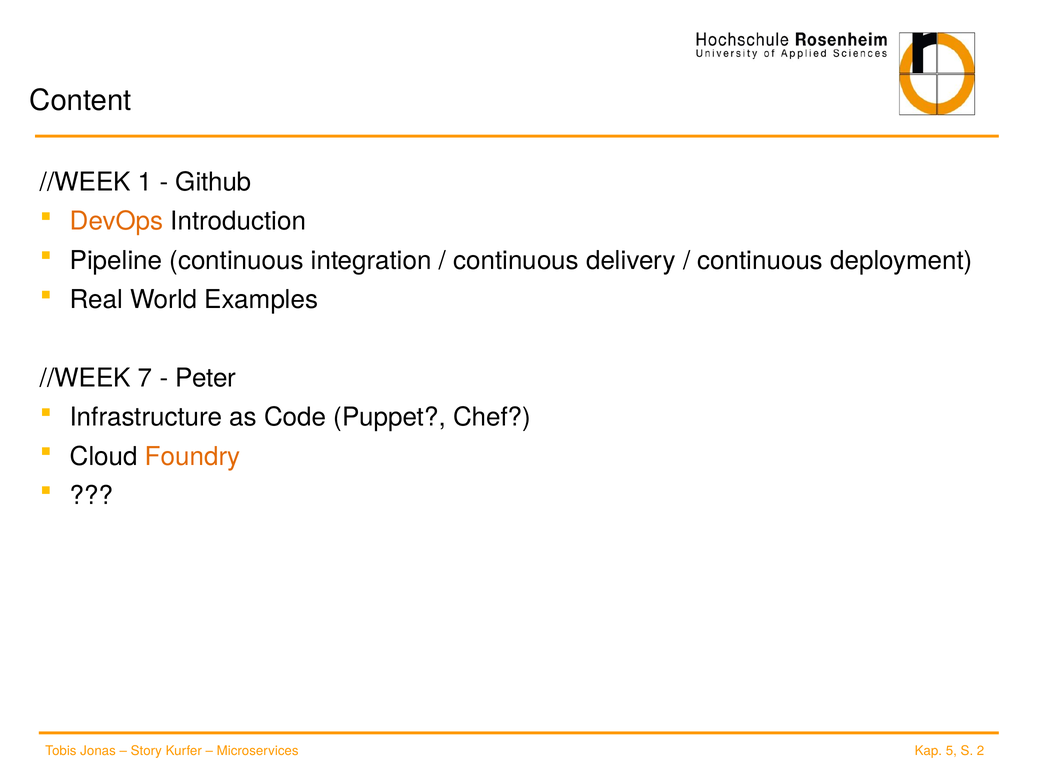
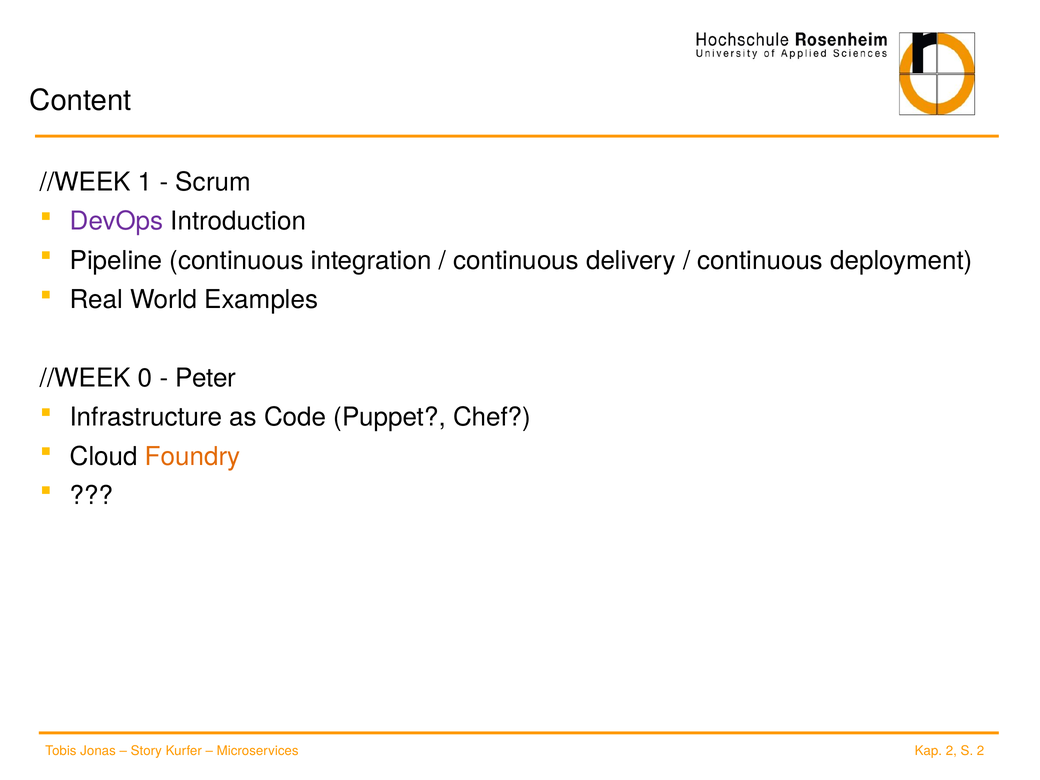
Github: Github -> Scrum
DevOps colour: orange -> purple
7: 7 -> 0
5 at (951, 751): 5 -> 2
